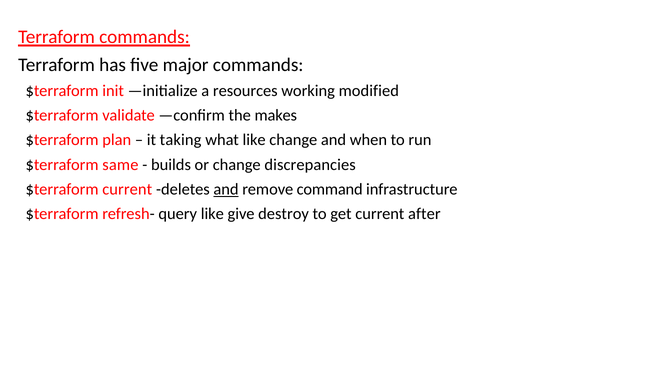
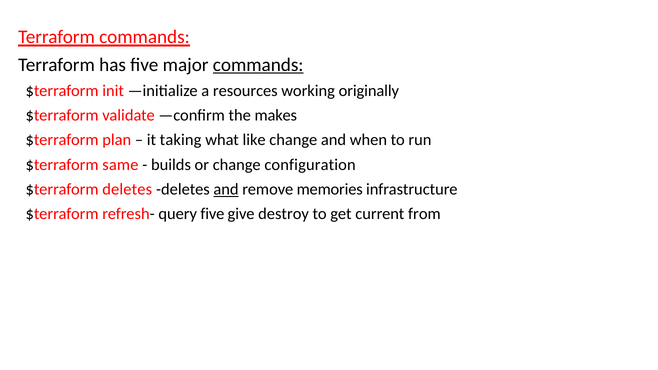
commands at (258, 65) underline: none -> present
modified: modified -> originally
discrepancies: discrepancies -> configuration
$terraform current: current -> deletes
command: command -> memories
query like: like -> five
after: after -> from
